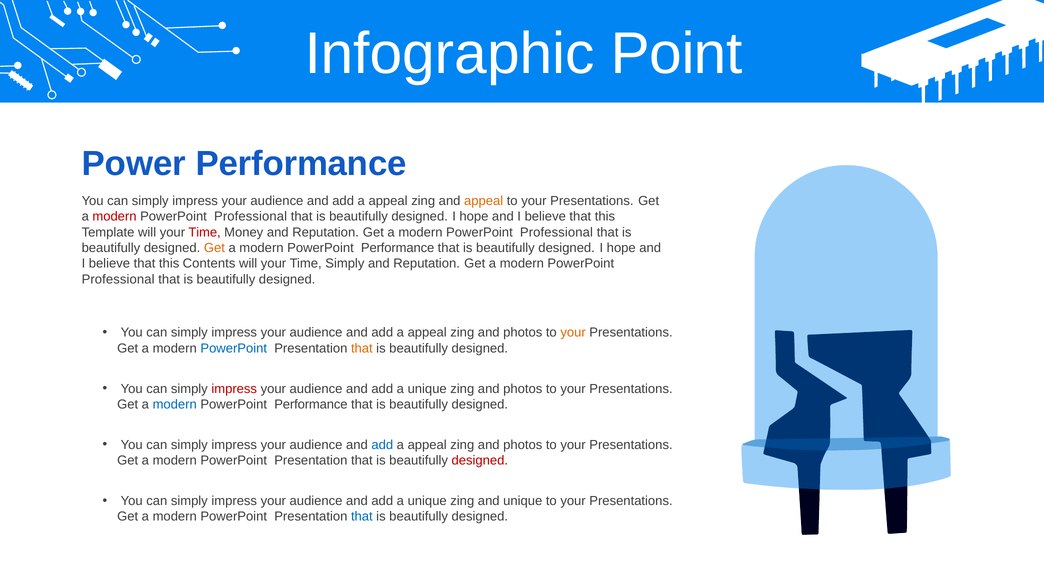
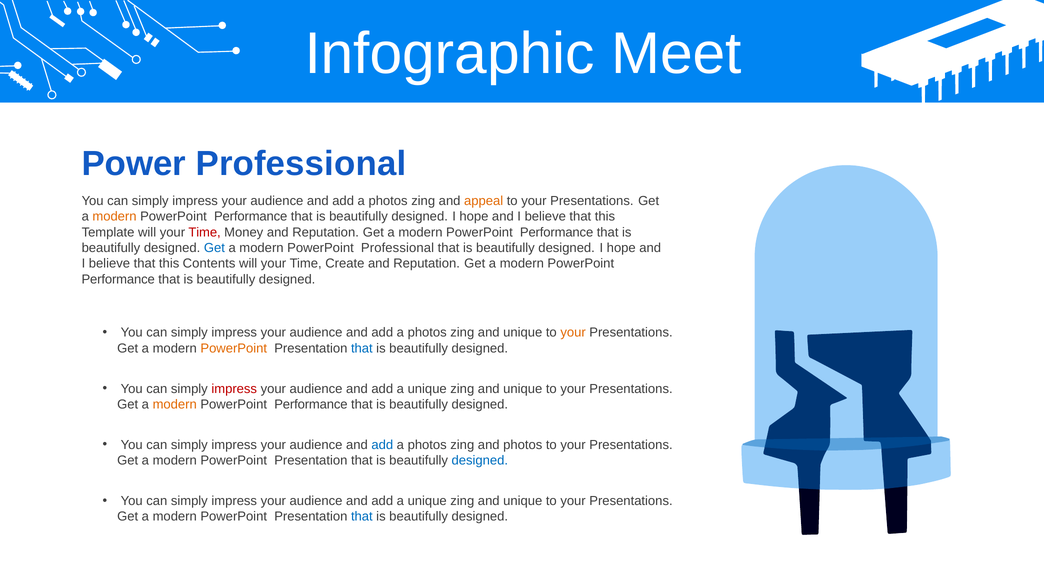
Point: Point -> Meet
Power Performance: Performance -> Professional
appeal at (388, 201): appeal -> photos
modern at (114, 216) colour: red -> orange
Professional at (251, 216): Professional -> Performance
Professional at (556, 232): Professional -> Performance
Get at (214, 248) colour: orange -> blue
Performance at (398, 248): Performance -> Professional
Time Simply: Simply -> Create
Professional at (118, 279): Professional -> Performance
appeal at (427, 332): appeal -> photos
photos at (523, 332): photos -> unique
PowerPoint at (234, 348) colour: blue -> orange
that at (362, 348) colour: orange -> blue
photos at (523, 388): photos -> unique
modern at (175, 404) colour: blue -> orange
appeal at (427, 444): appeal -> photos
designed at (480, 460) colour: red -> blue
